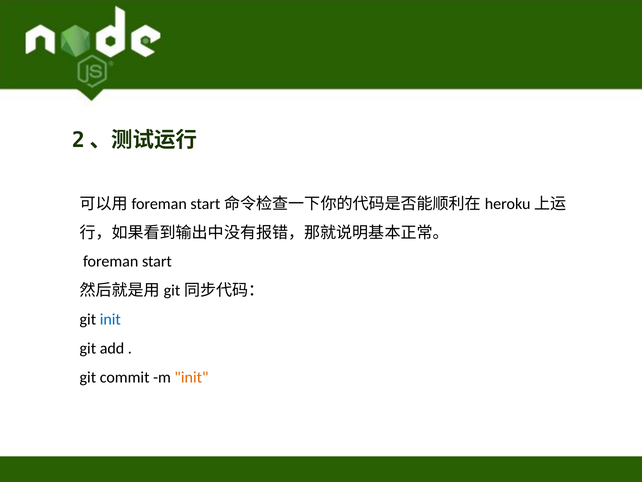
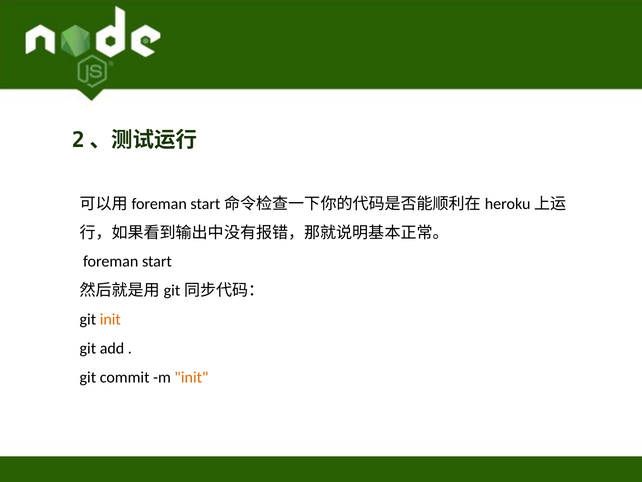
init at (110, 319) colour: blue -> orange
